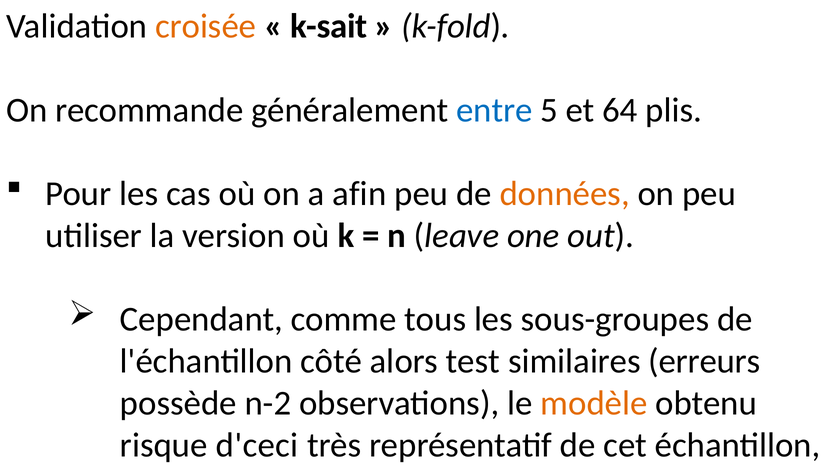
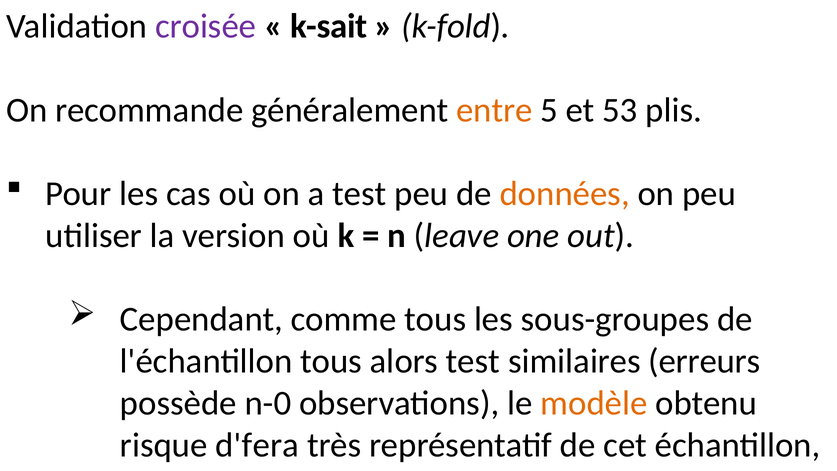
croisée colour: orange -> purple
entre colour: blue -> orange
64: 64 -> 53
a afin: afin -> test
l'échantillon côté: côté -> tous
n-2: n-2 -> n-0
d'ceci: d'ceci -> d'fera
